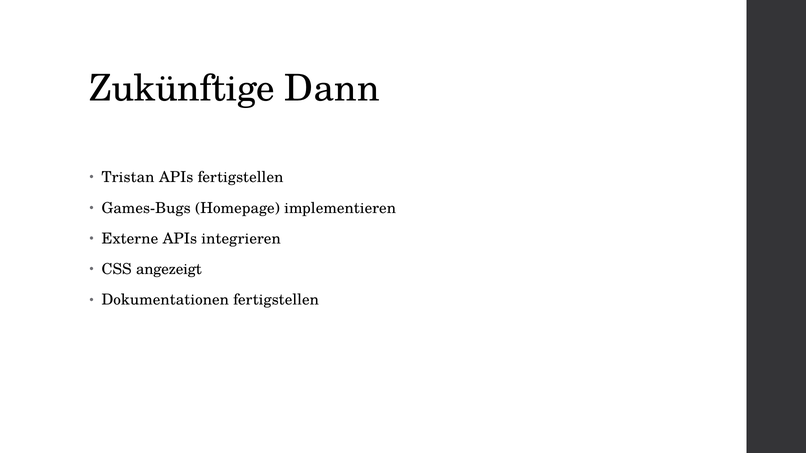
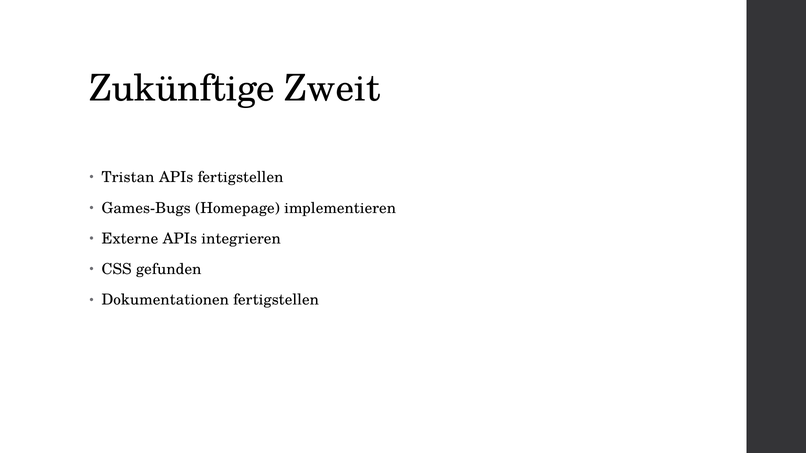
Dann: Dann -> Zweit
angezeigt: angezeigt -> gefunden
